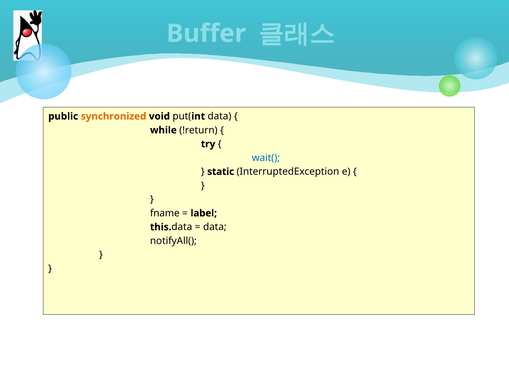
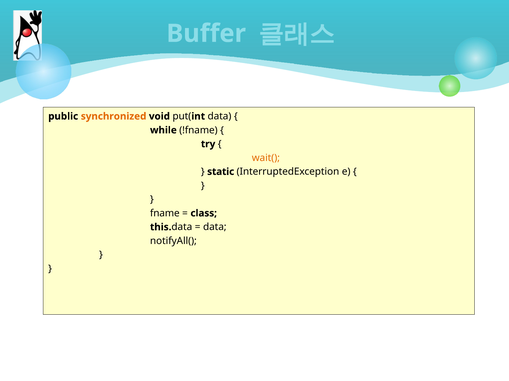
!return: !return -> !fname
wait( colour: blue -> orange
label: label -> class
